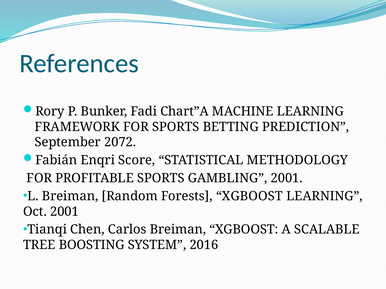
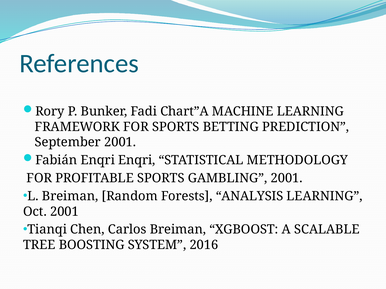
September 2072: 2072 -> 2001
Enqri Score: Score -> Enqri
Forests XGBOOST: XGBOOST -> ANALYSIS
